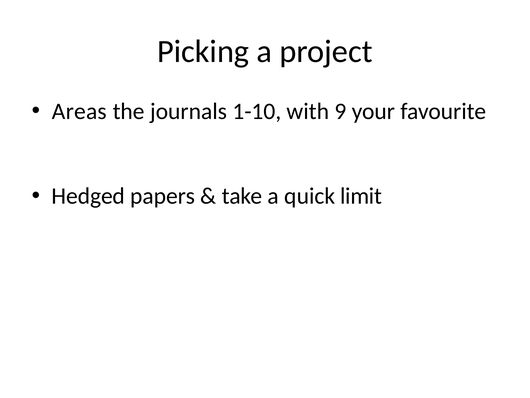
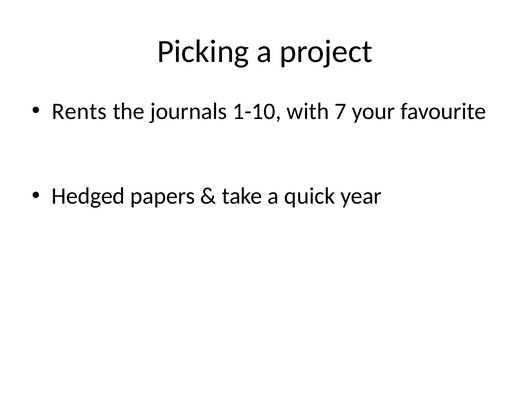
Areas: Areas -> Rents
9: 9 -> 7
limit: limit -> year
